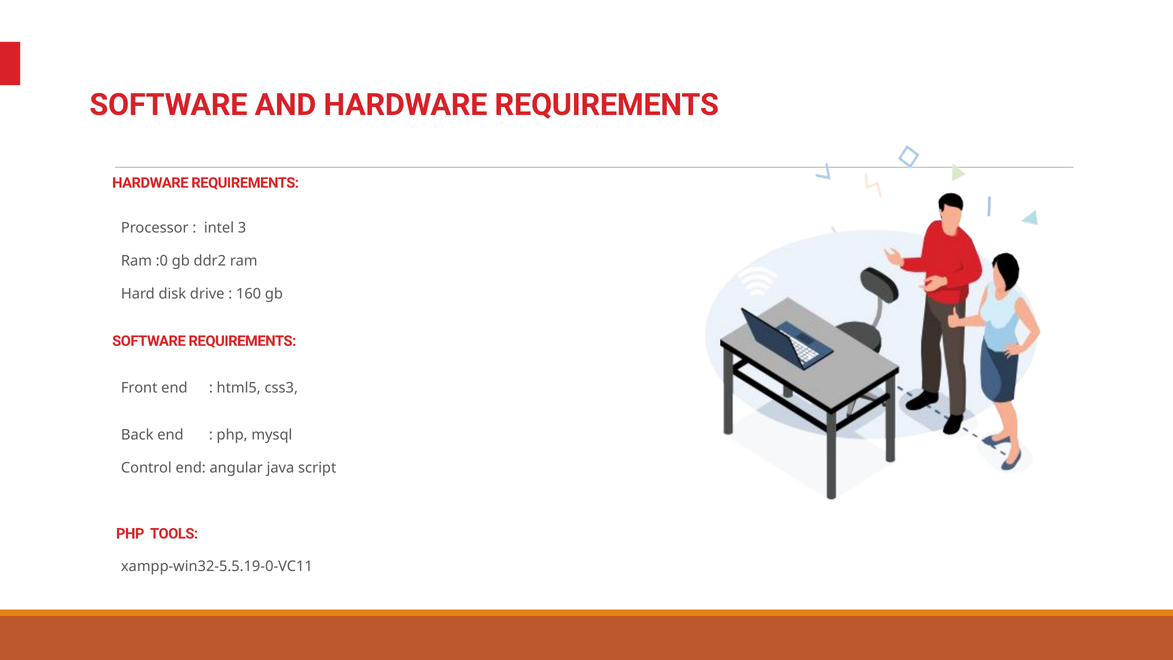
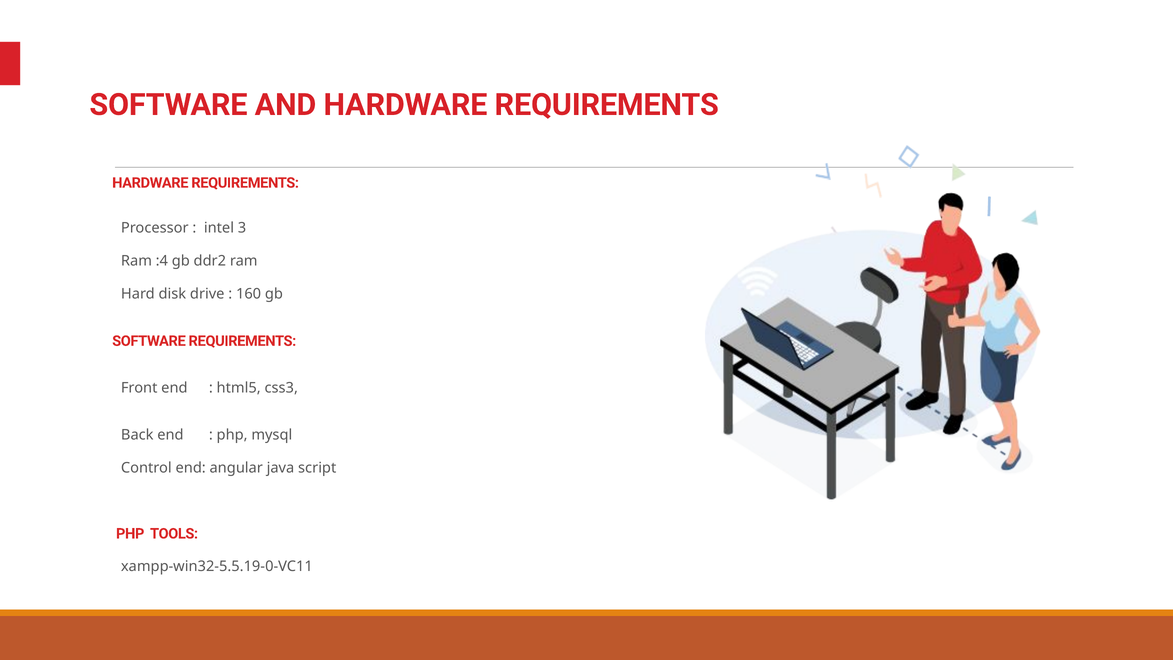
:0: :0 -> :4
